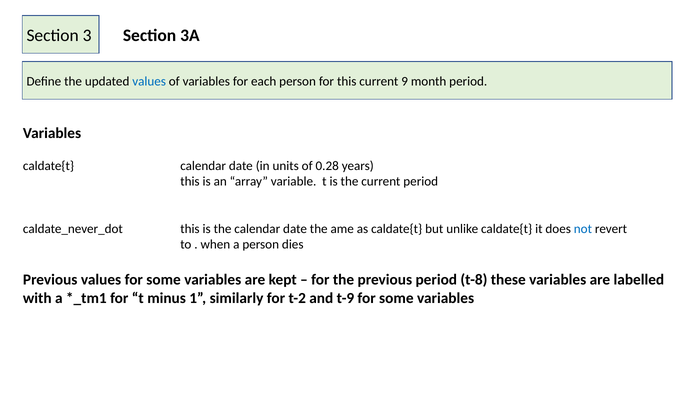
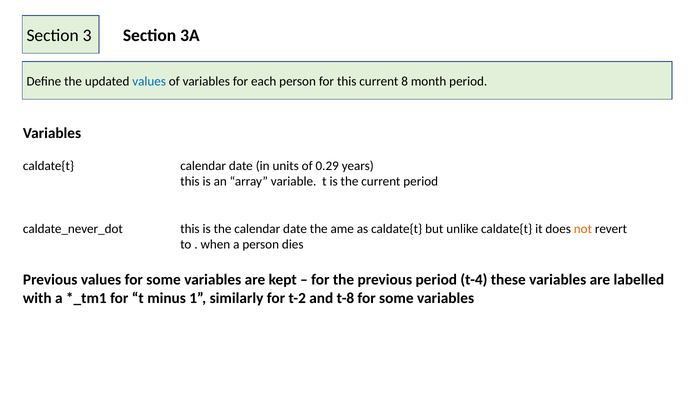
9: 9 -> 8
0.28: 0.28 -> 0.29
not colour: blue -> orange
t-8: t-8 -> t-4
t-9: t-9 -> t-8
